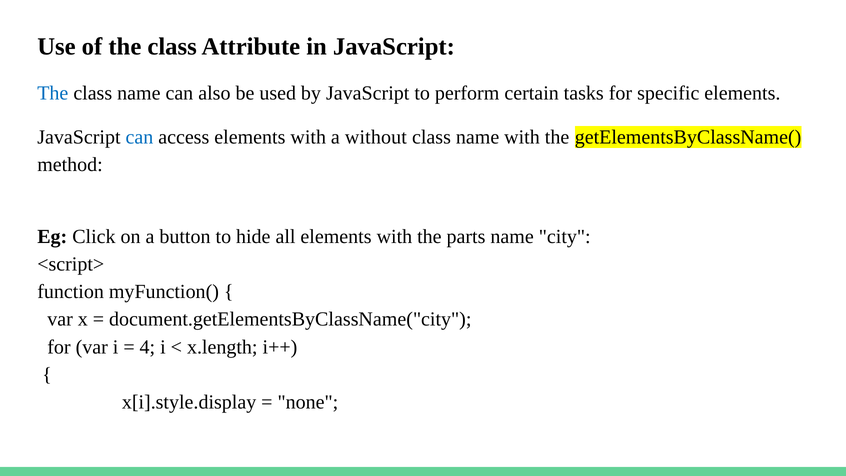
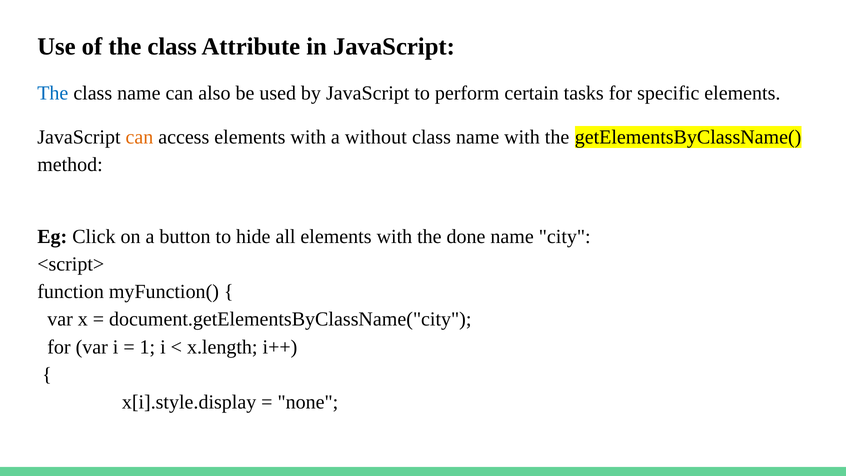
can at (139, 137) colour: blue -> orange
parts: parts -> done
4: 4 -> 1
